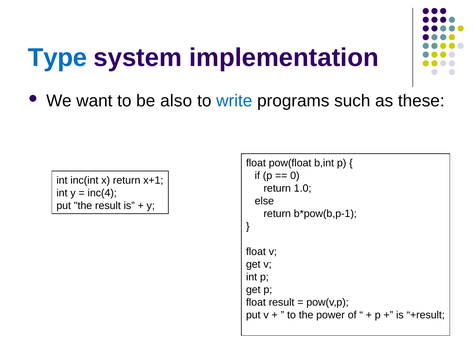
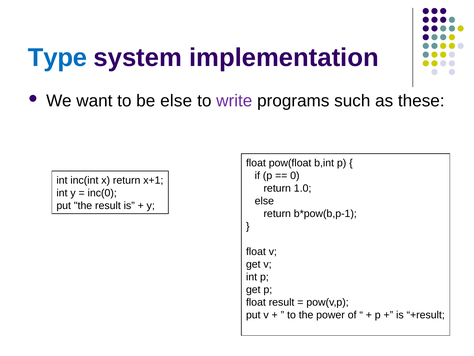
be also: also -> else
write colour: blue -> purple
inc(4: inc(4 -> inc(0
